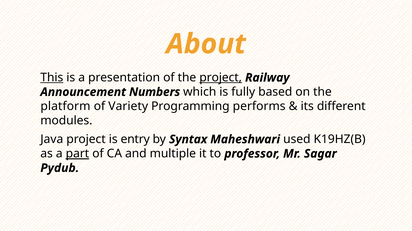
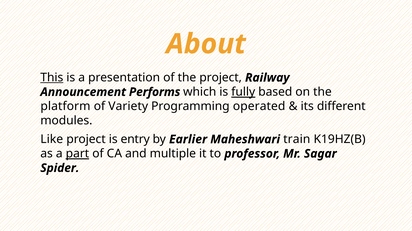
project at (221, 78) underline: present -> none
Numbers: Numbers -> Performs
fully underline: none -> present
performs: performs -> operated
Java: Java -> Like
Syntax: Syntax -> Earlier
used: used -> train
Pydub: Pydub -> Spider
